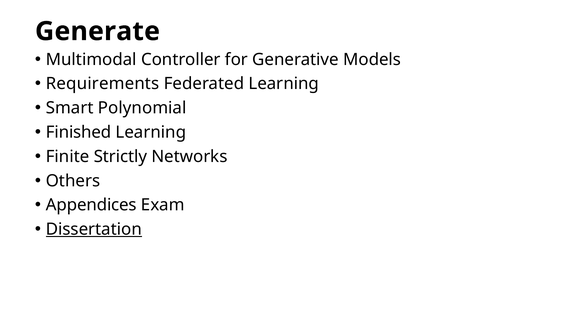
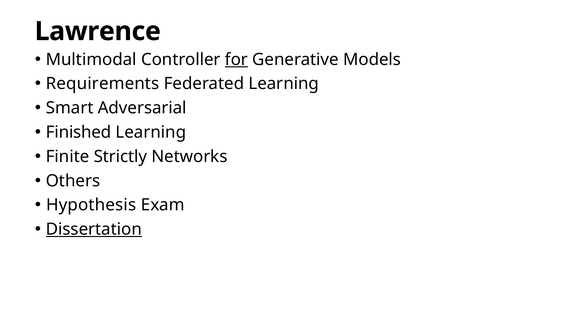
Generate: Generate -> Lawrence
for underline: none -> present
Polynomial: Polynomial -> Adversarial
Appendices: Appendices -> Hypothesis
